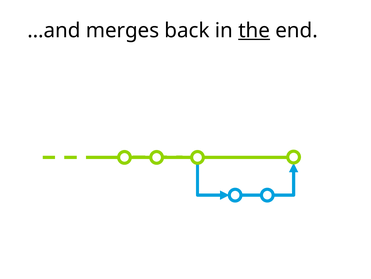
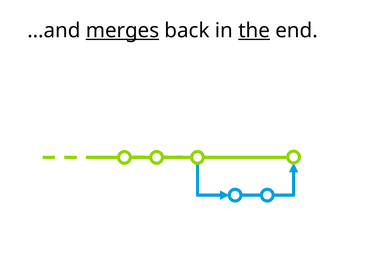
merges underline: none -> present
